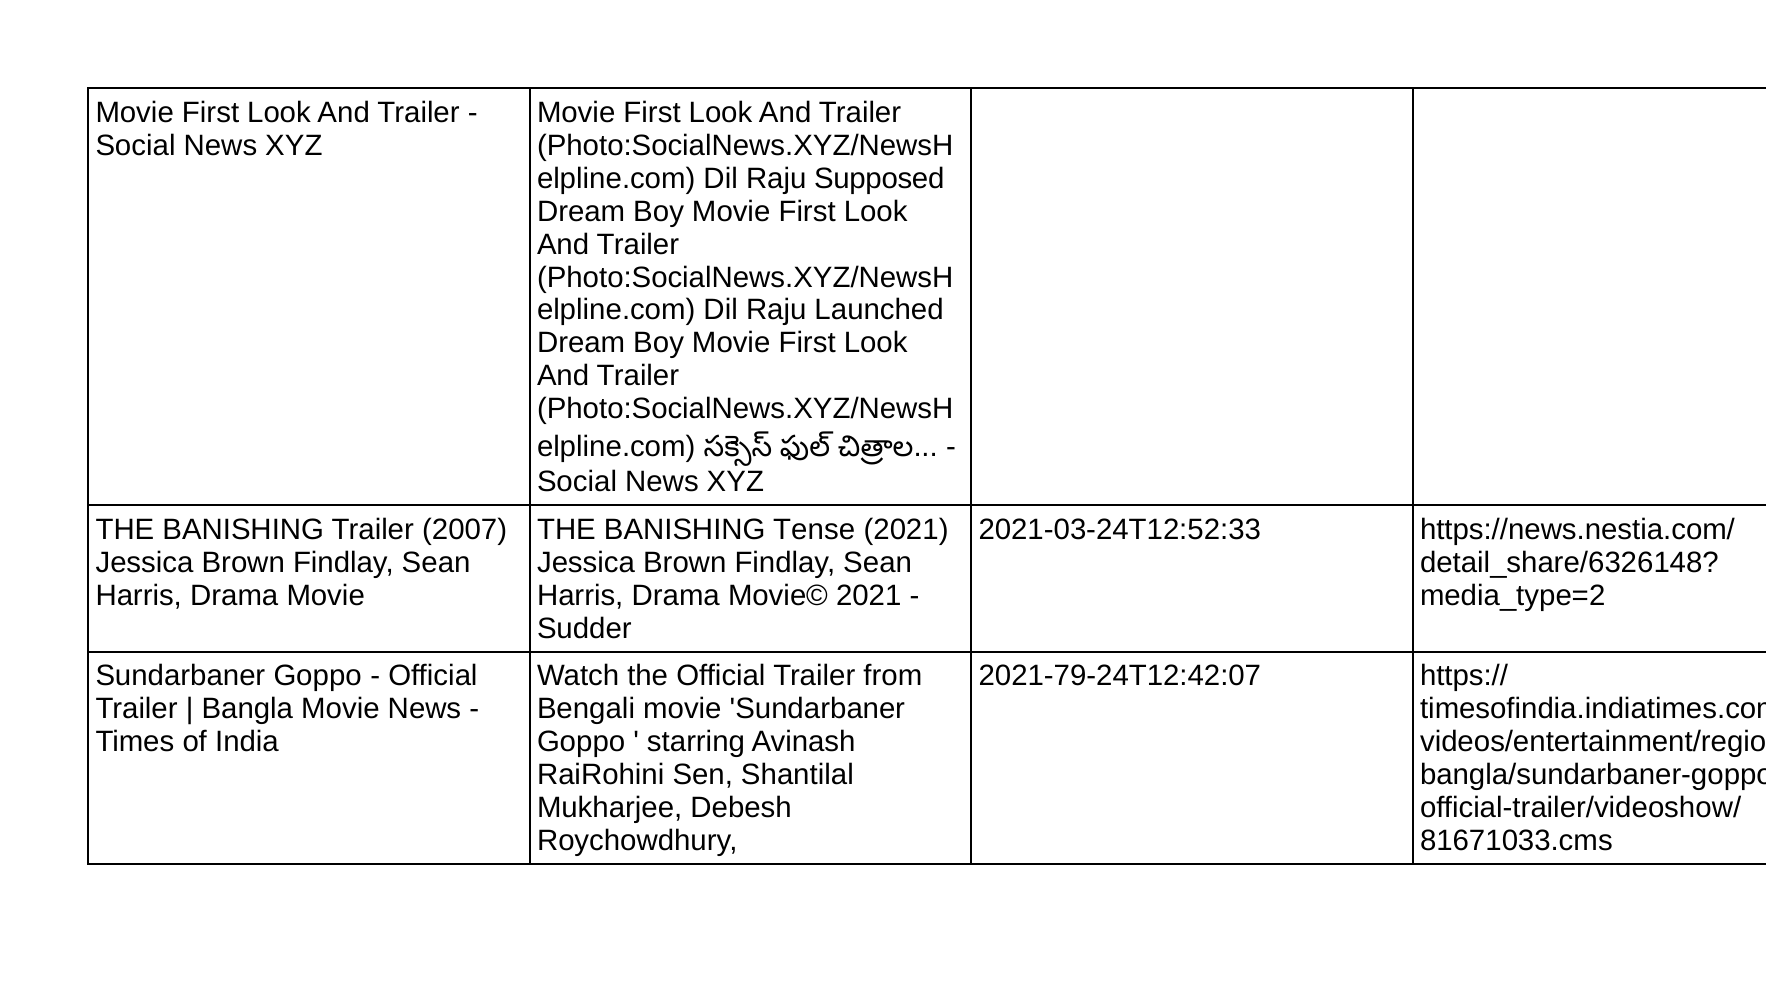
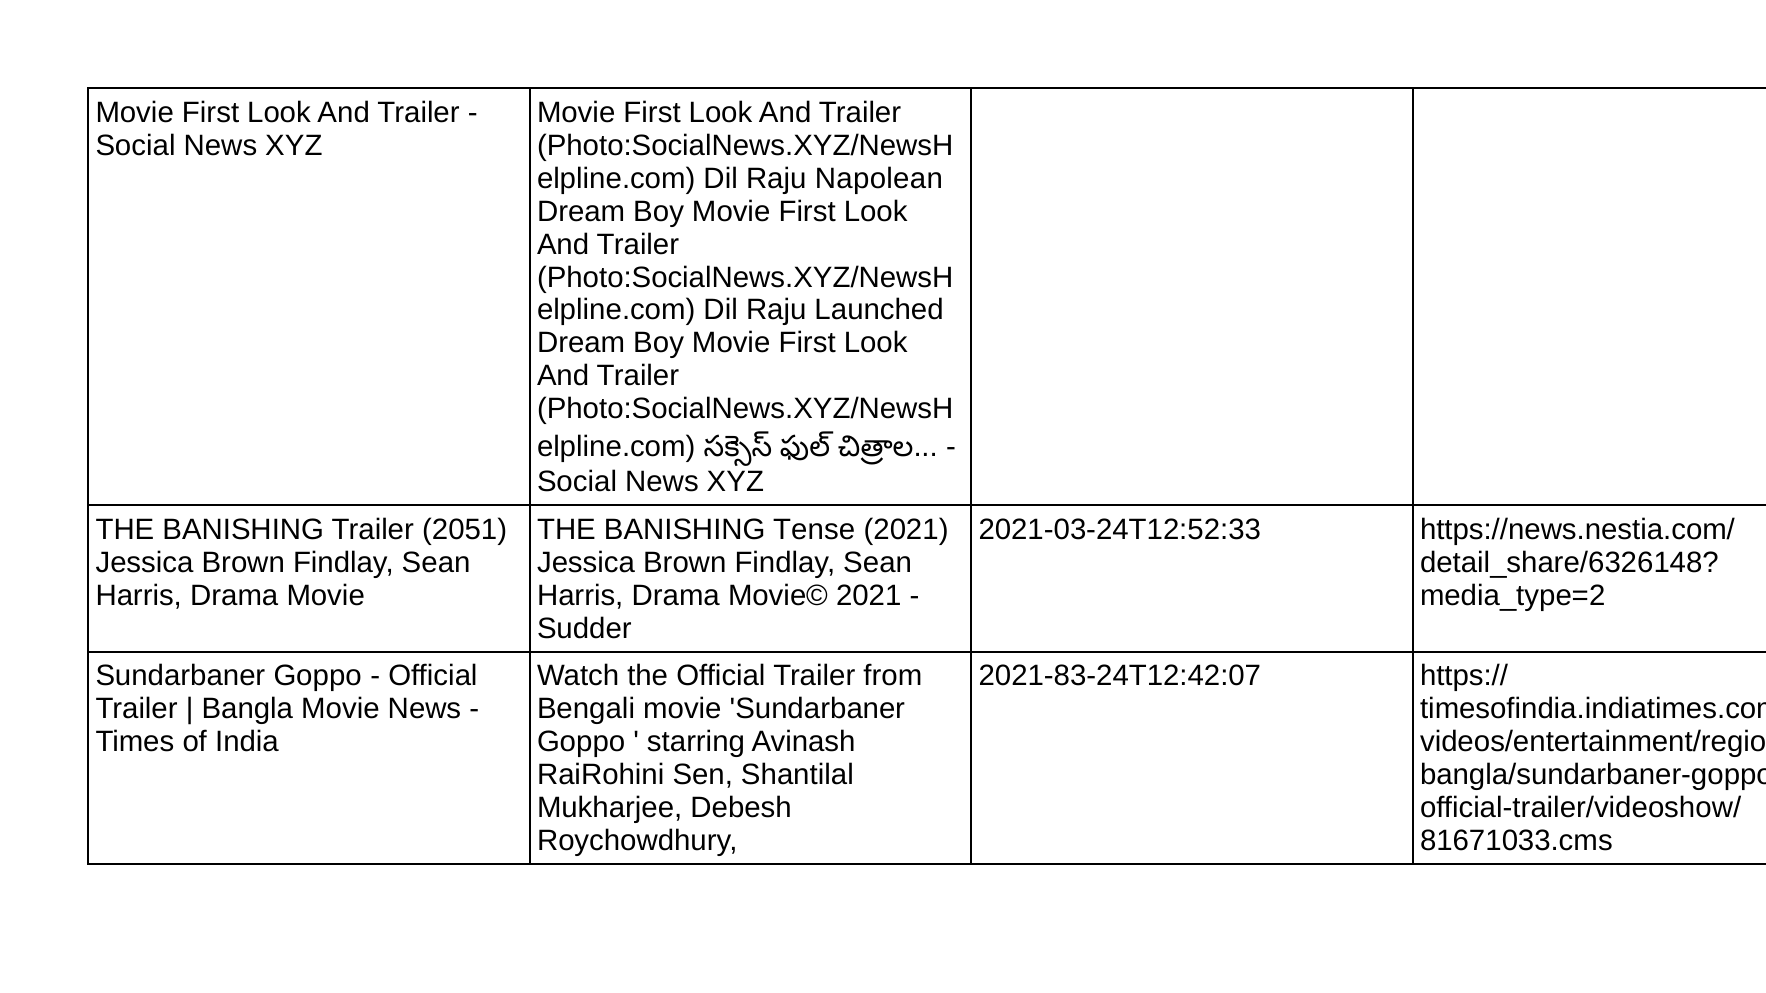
Supposed: Supposed -> Napolean
2007: 2007 -> 2051
2021-79-24T12:42:07: 2021-79-24T12:42:07 -> 2021-83-24T12:42:07
